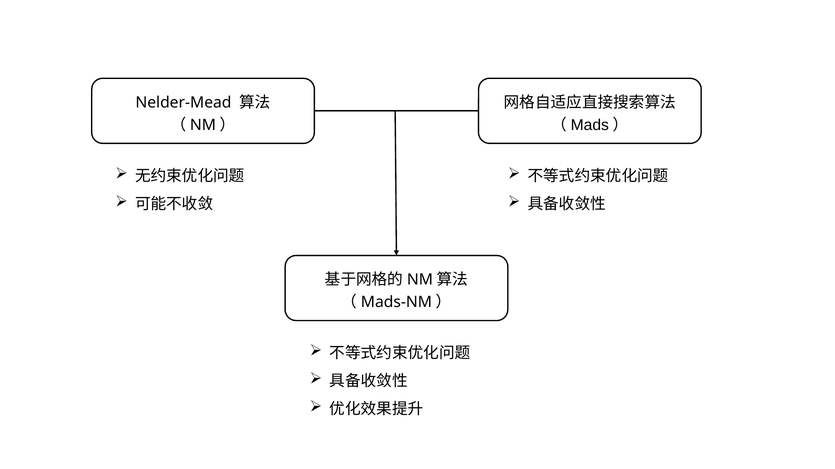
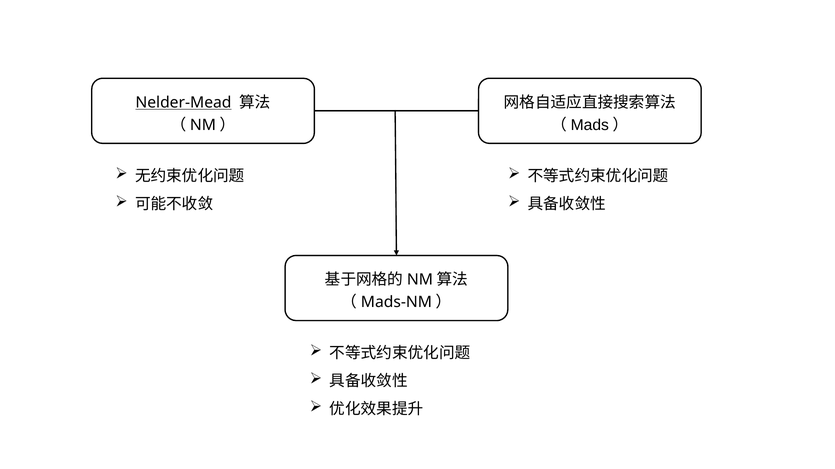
Nelder-Mead underline: none -> present
